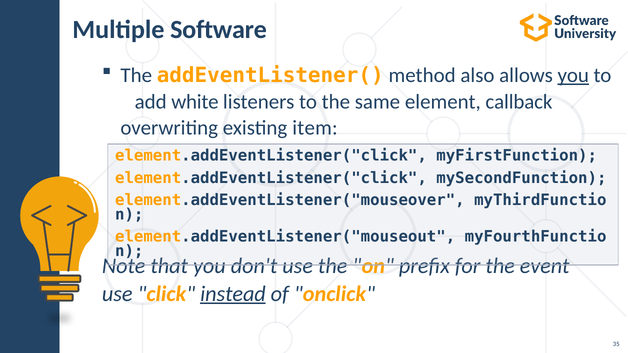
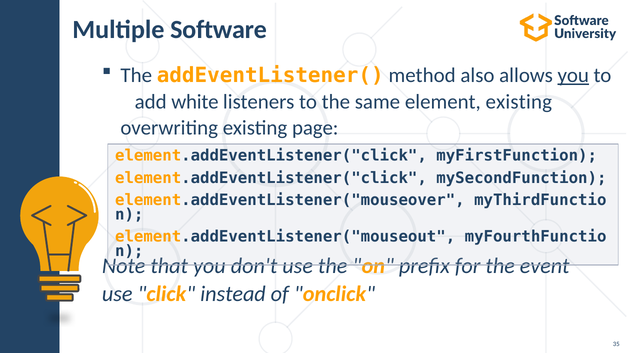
element callback: callback -> existing
item: item -> page
instead underline: present -> none
